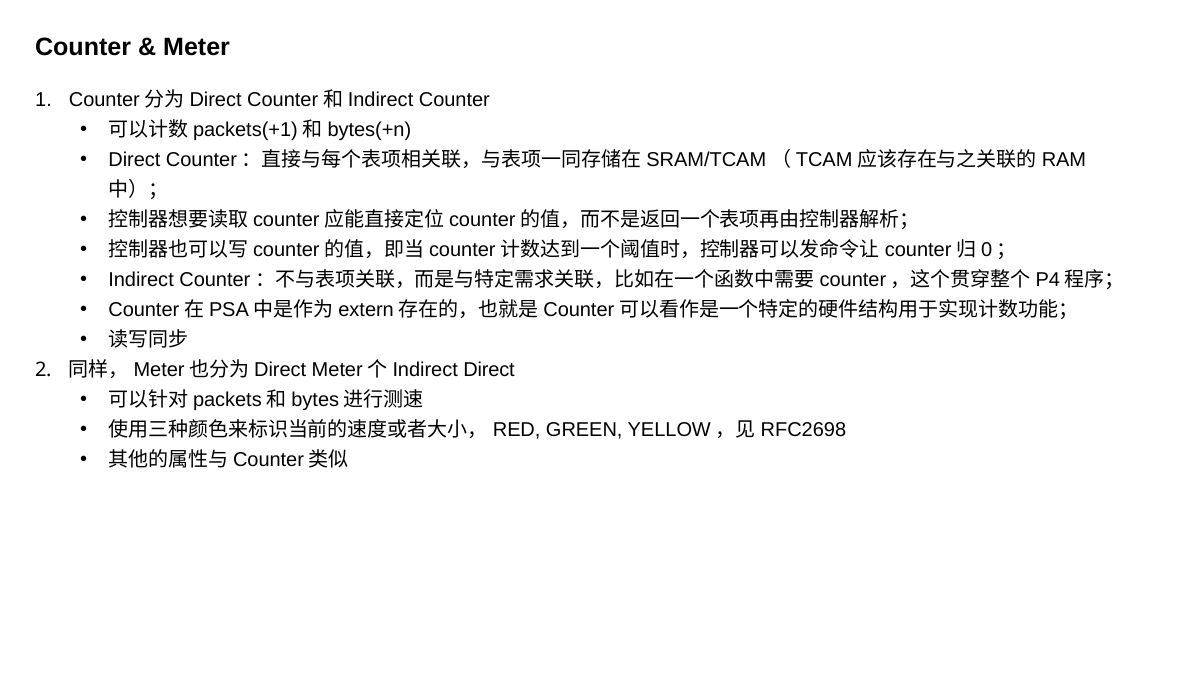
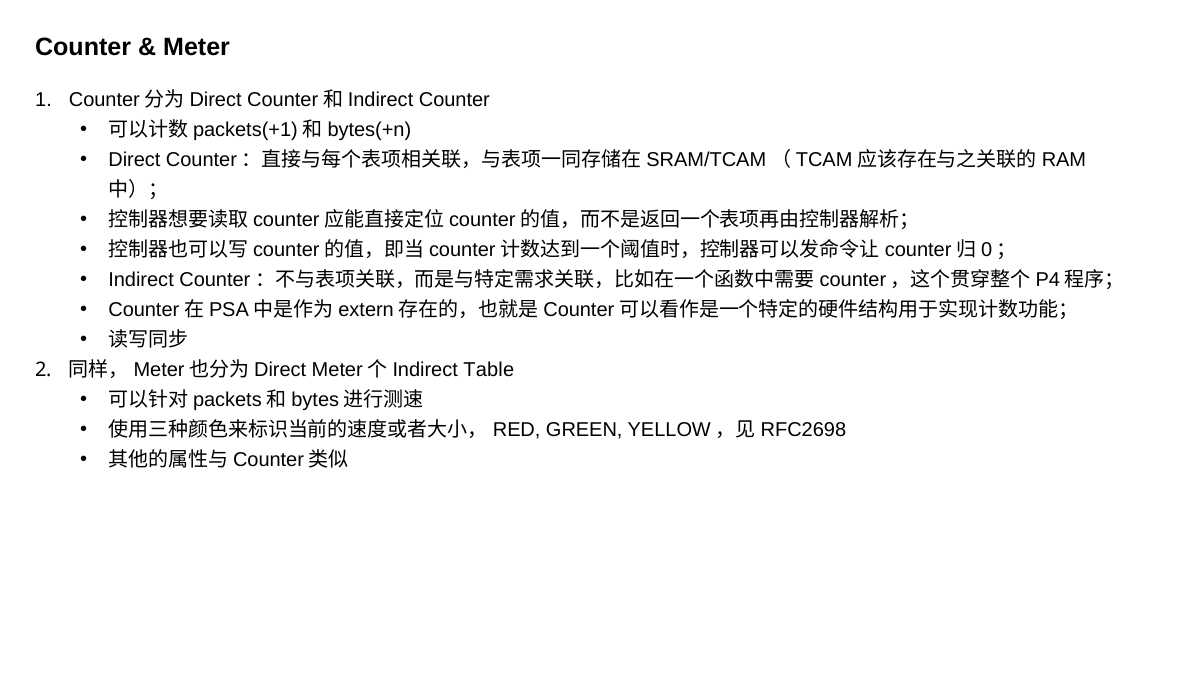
Direct at (489, 370): Direct -> Table
